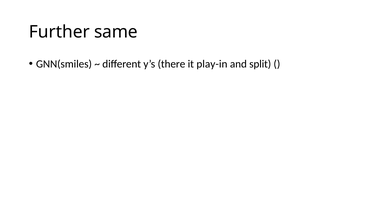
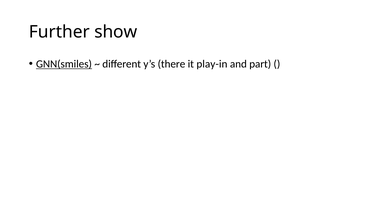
same: same -> show
GNN(smiles underline: none -> present
split: split -> part
